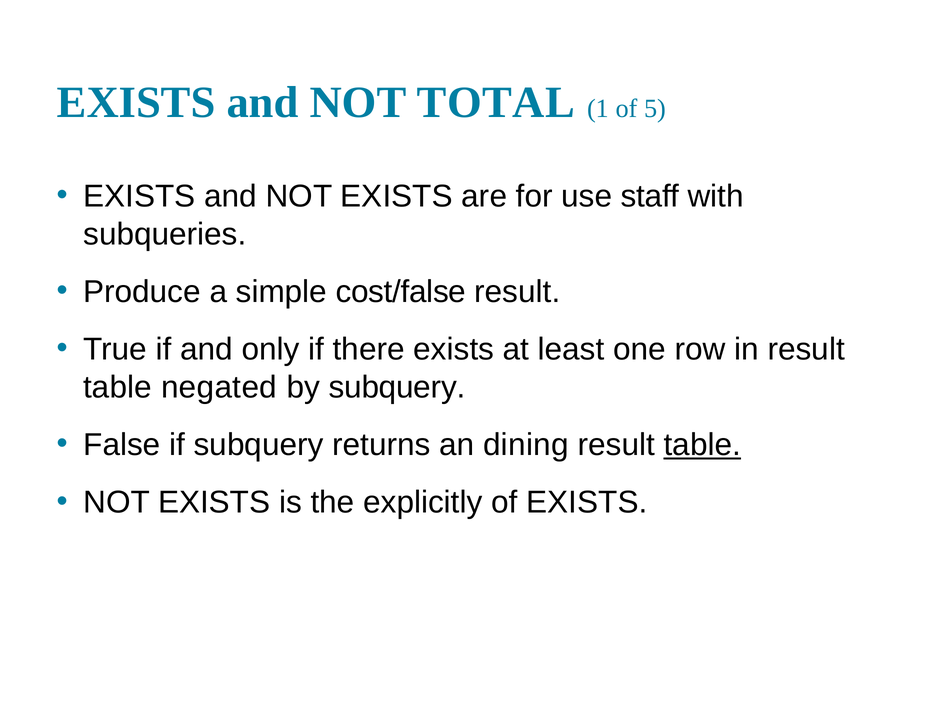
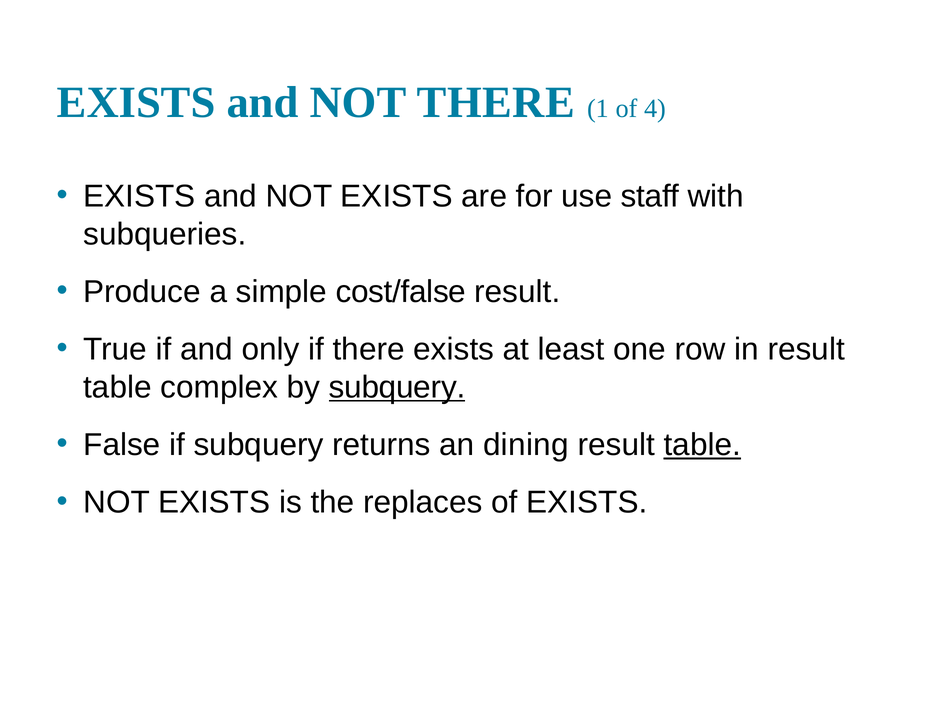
NOT TOTAL: TOTAL -> THERE
5: 5 -> 4
negated: negated -> complex
subquery at (397, 387) underline: none -> present
explicitly: explicitly -> replaces
